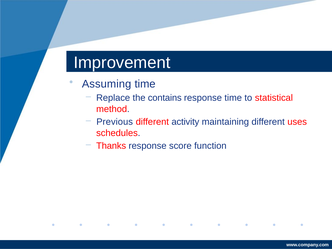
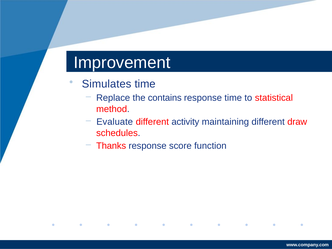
Assuming: Assuming -> Simulates
Previous: Previous -> Evaluate
uses: uses -> draw
